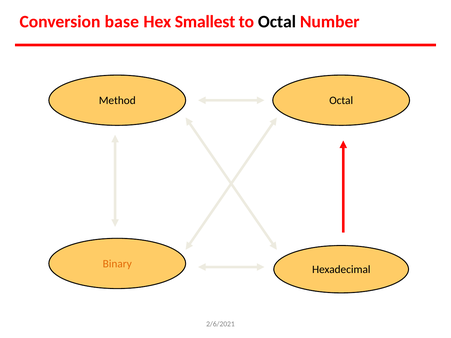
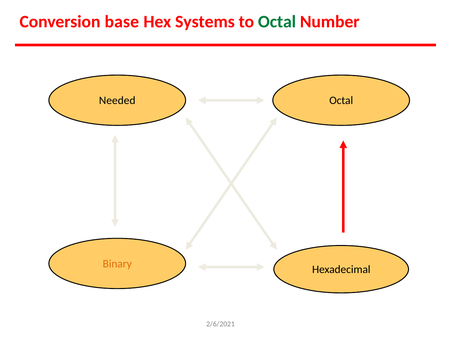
Smallest: Smallest -> Systems
Octal at (277, 22) colour: black -> green
Method: Method -> Needed
